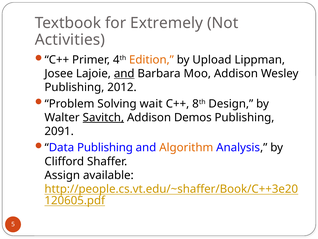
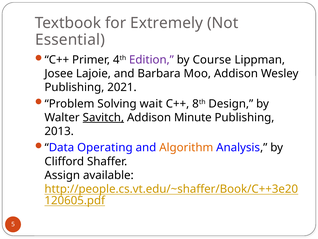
Activities: Activities -> Essential
Edition colour: orange -> purple
Upload: Upload -> Course
and at (124, 73) underline: present -> none
2012: 2012 -> 2021
Demos: Demos -> Minute
2091: 2091 -> 2013
Data Publishing: Publishing -> Operating
